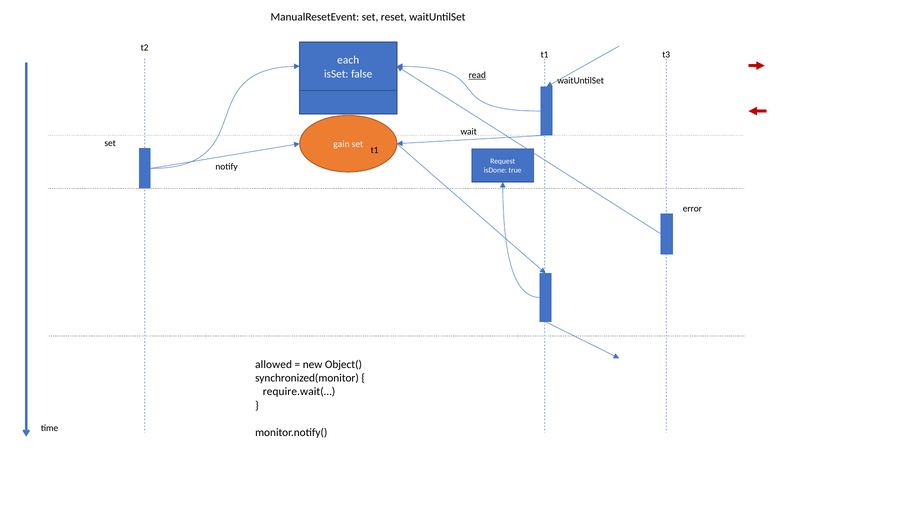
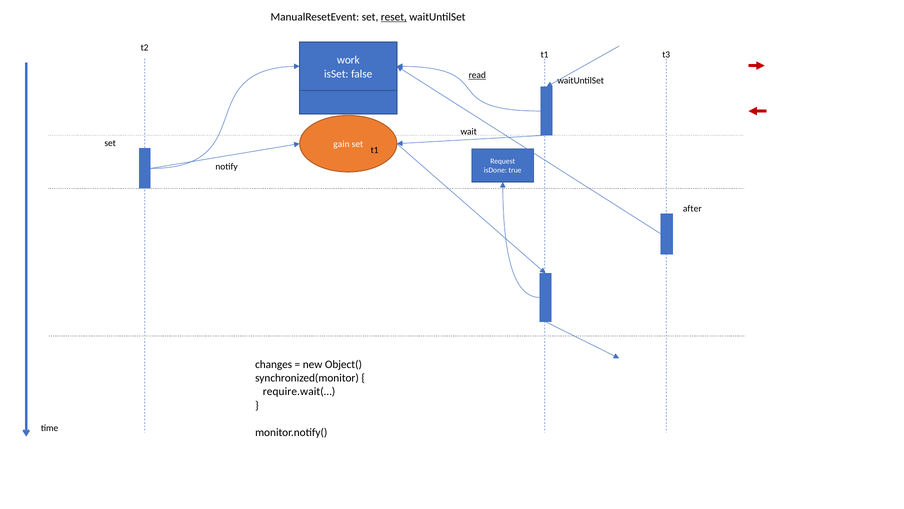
reset underline: none -> present
each: each -> work
error: error -> after
allowed: allowed -> changes
